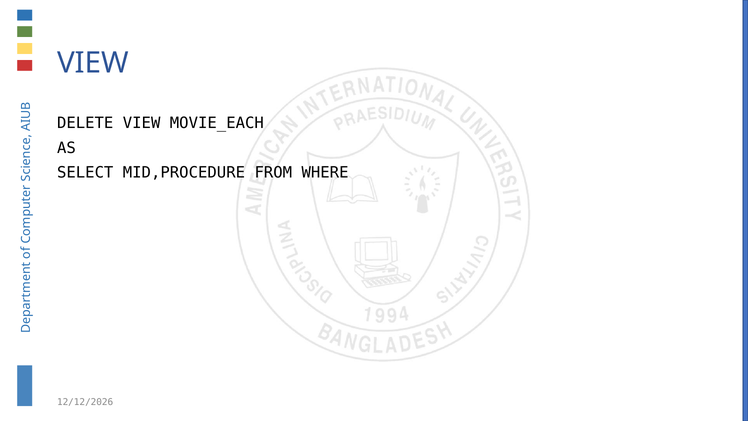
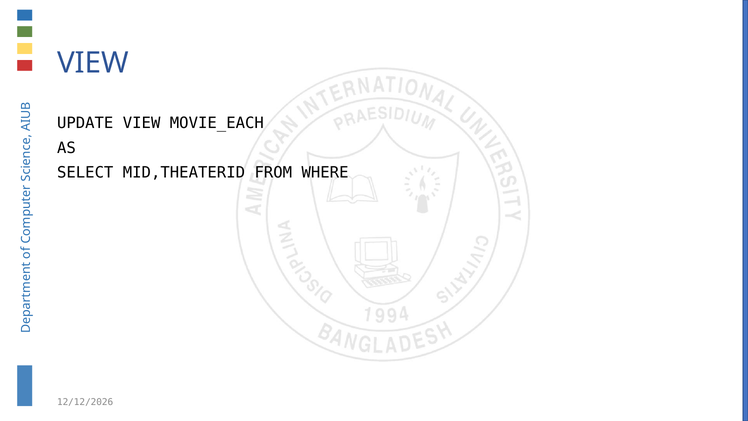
DELETE: DELETE -> UPDATE
MID,PROCEDURE: MID,PROCEDURE -> MID,THEATERID
